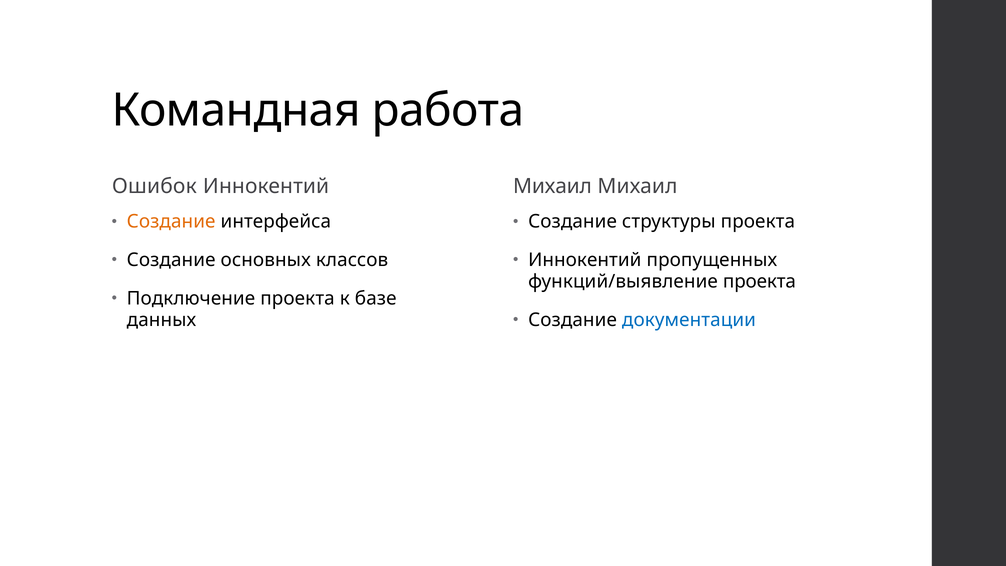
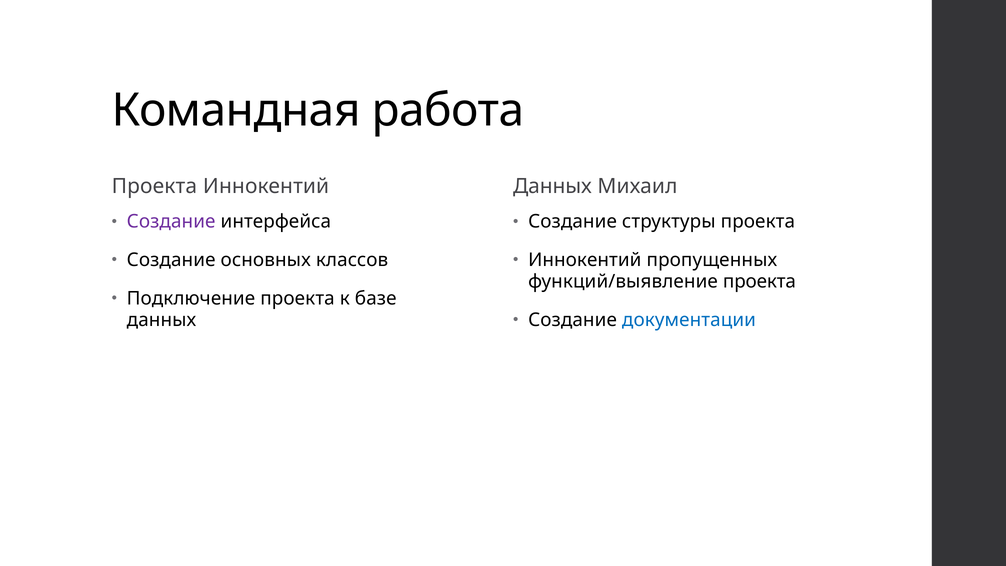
Ошибок at (154, 186): Ошибок -> Проекта
Михаил at (552, 186): Михаил -> Данных
Создание at (171, 222) colour: orange -> purple
